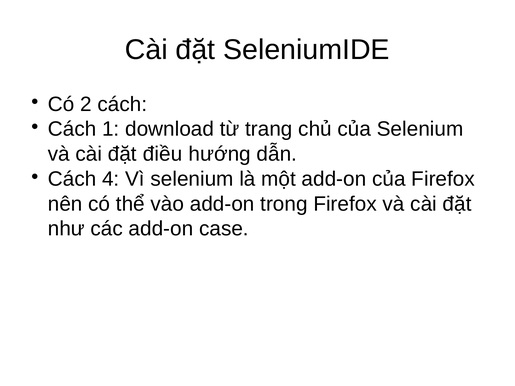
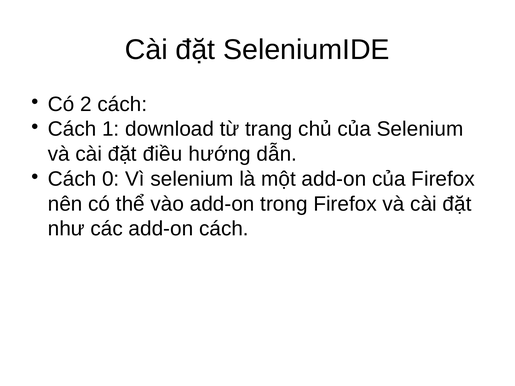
4: 4 -> 0
add-on case: case -> cách
